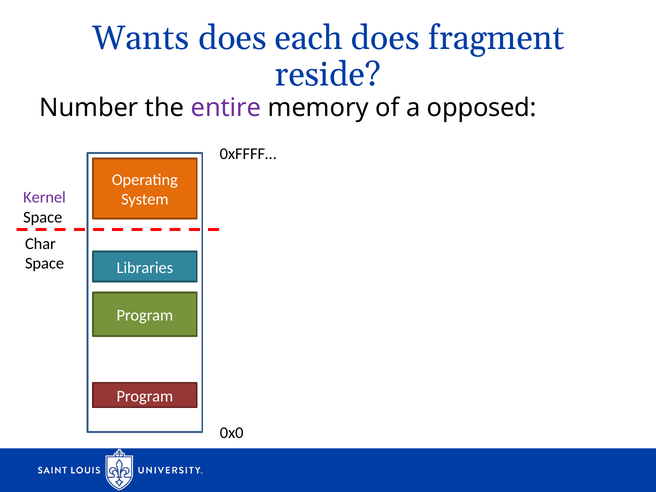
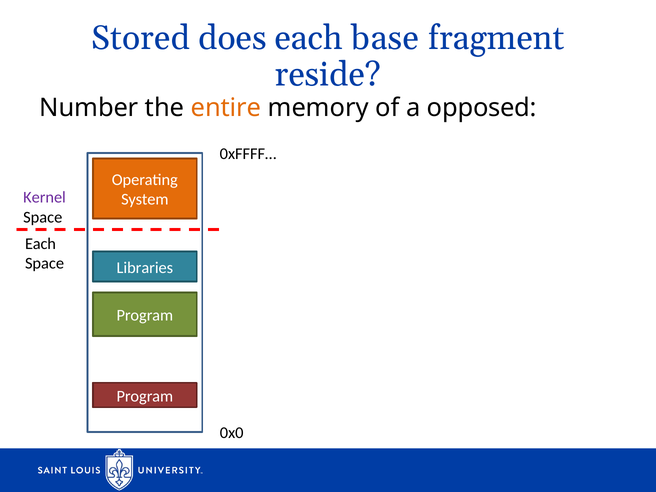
Wants: Wants -> Stored
each does: does -> base
entire colour: purple -> orange
Char at (40, 244): Char -> Each
